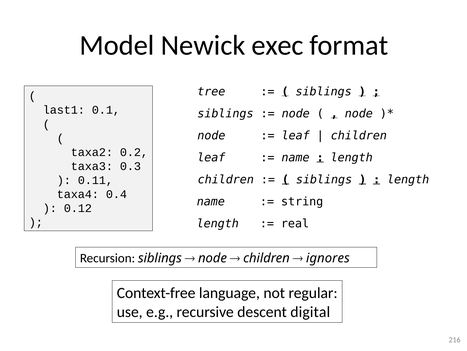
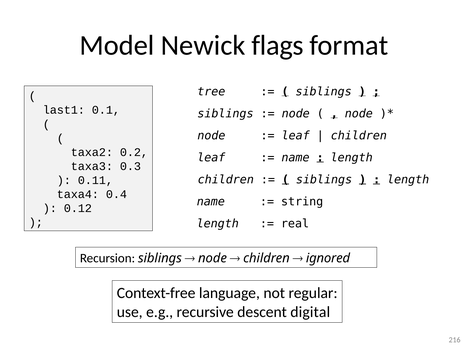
exec: exec -> flags
ignores: ignores -> ignored
